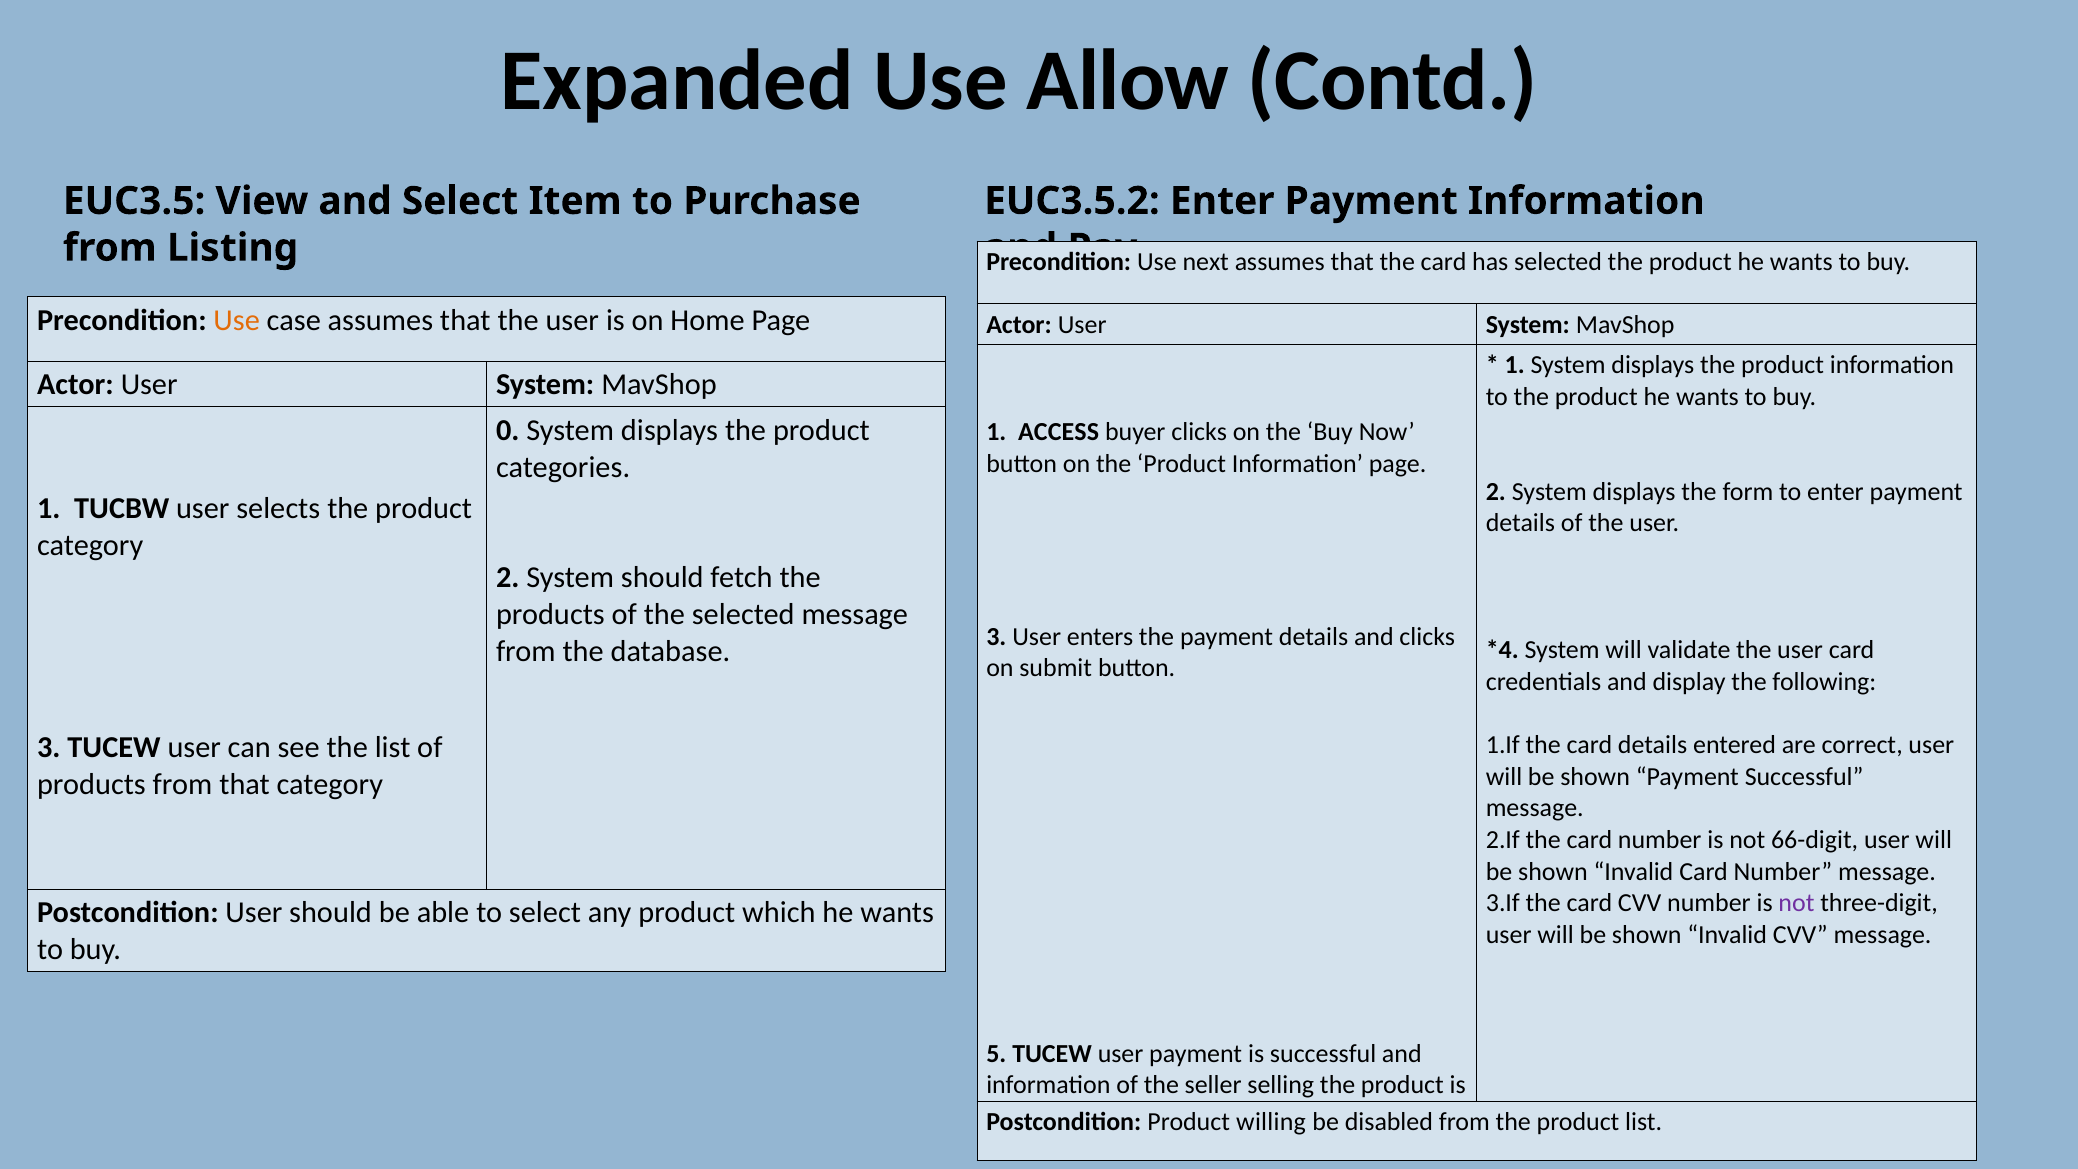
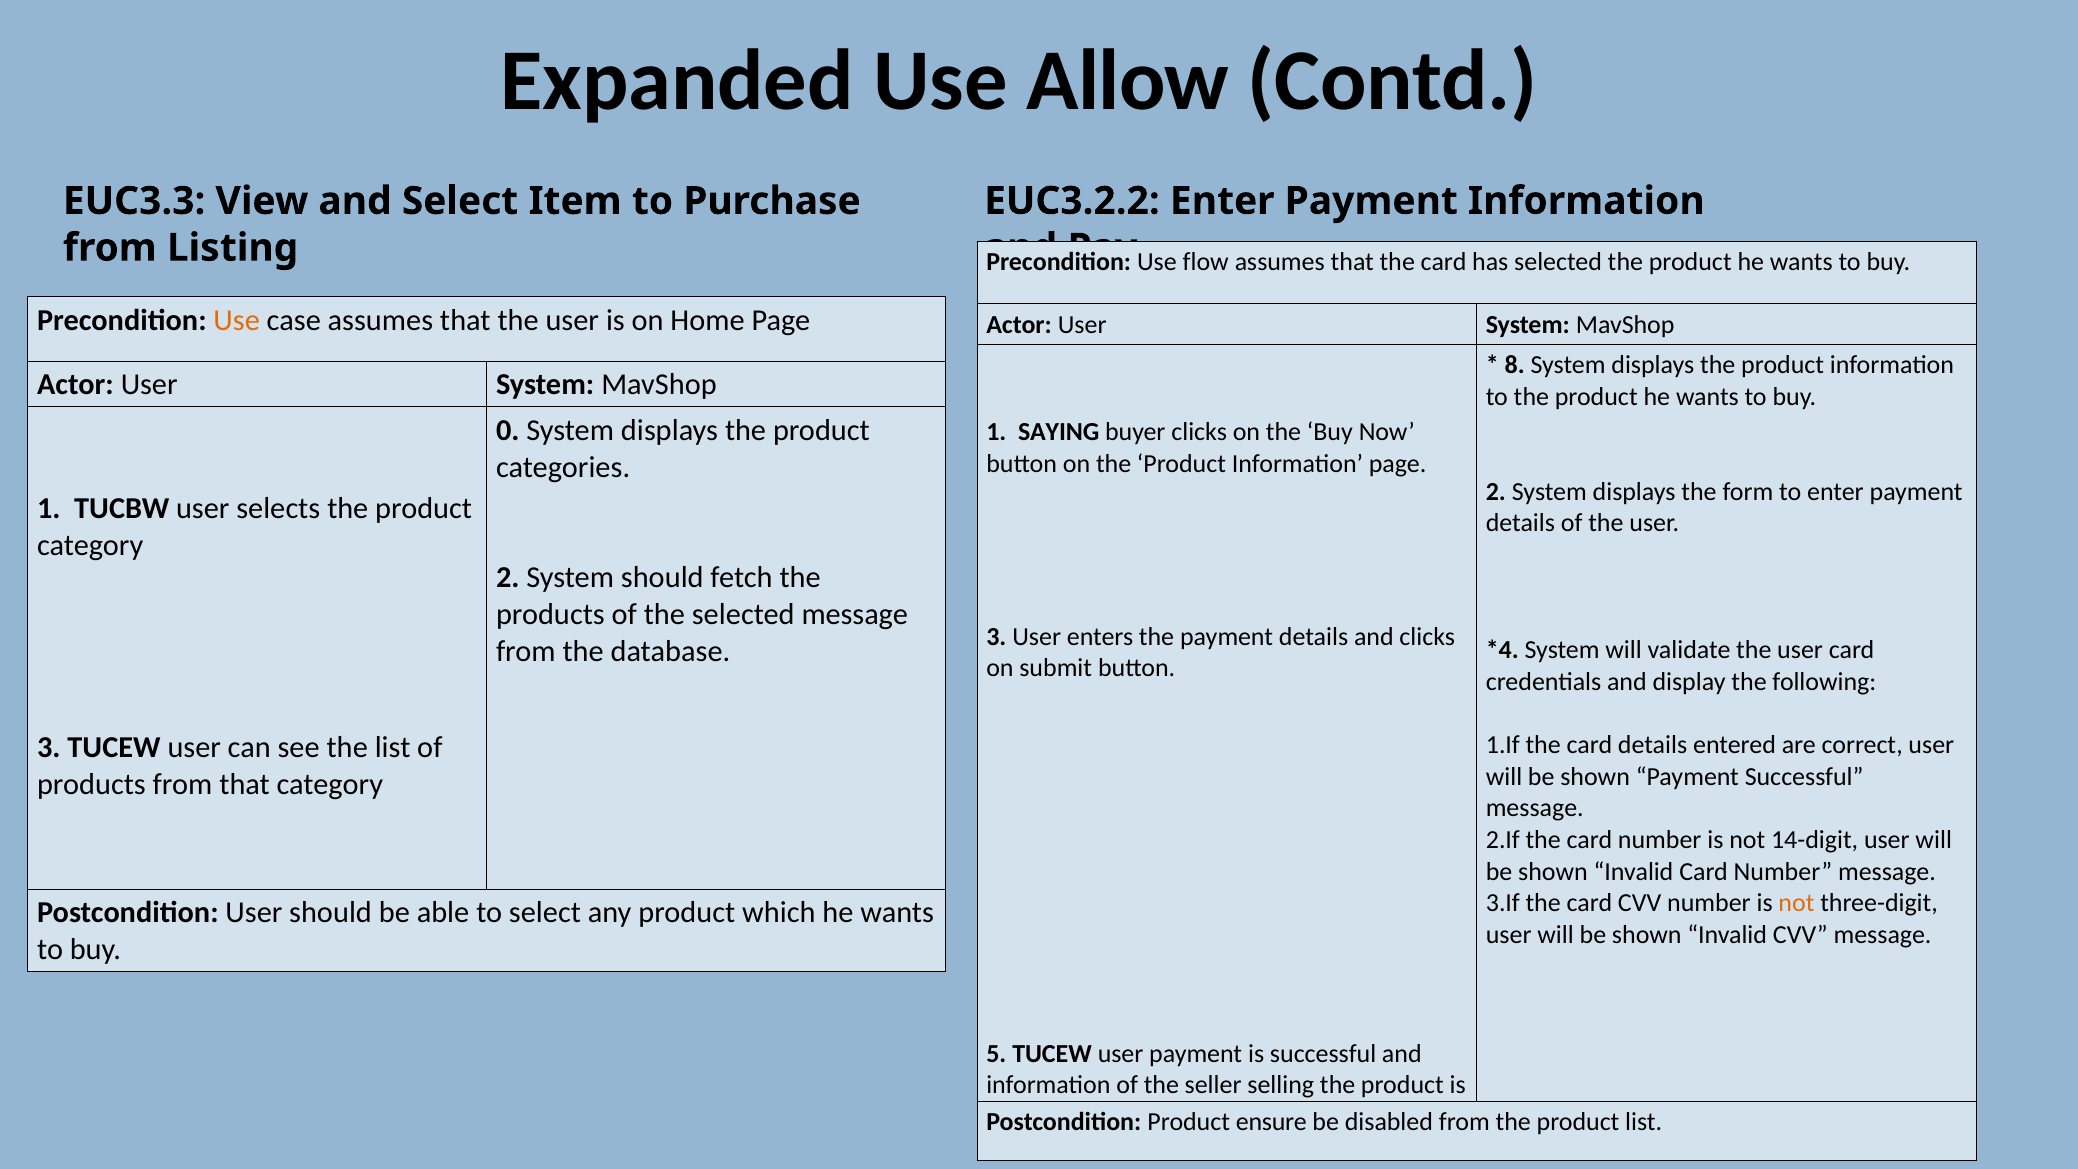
EUC3.5.2: EUC3.5.2 -> EUC3.2.2
EUC3.5: EUC3.5 -> EUC3.3
next: next -> flow
1 at (1515, 365): 1 -> 8
ACCESS: ACCESS -> SAYING
66-digit: 66-digit -> 14-digit
not at (1796, 903) colour: purple -> orange
willing: willing -> ensure
